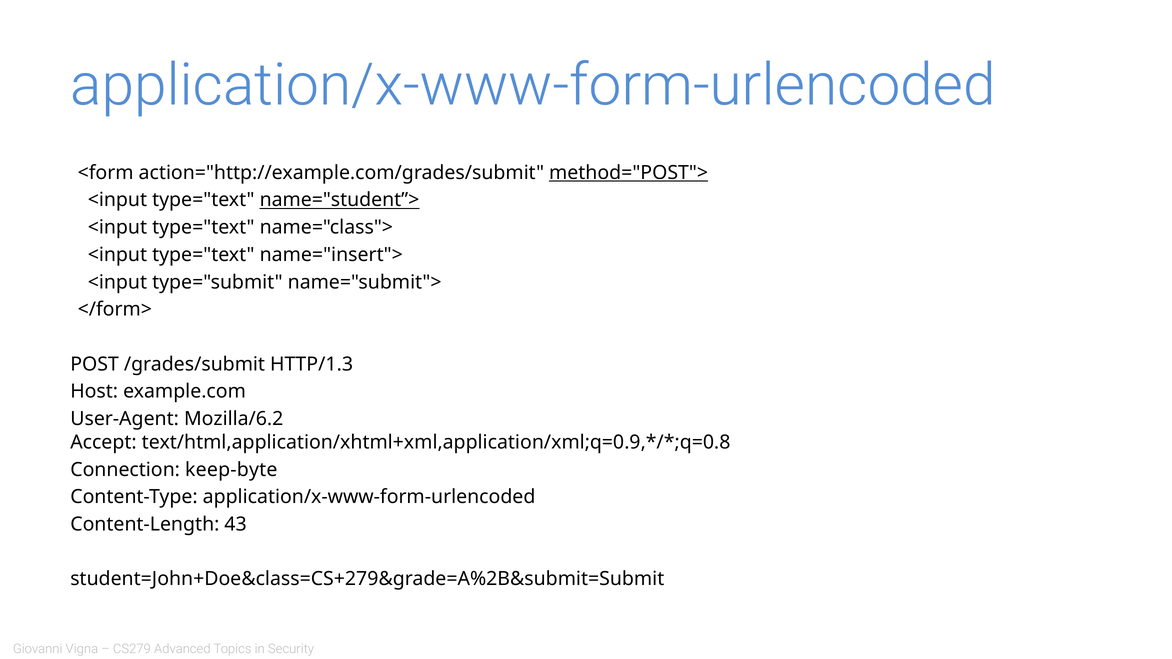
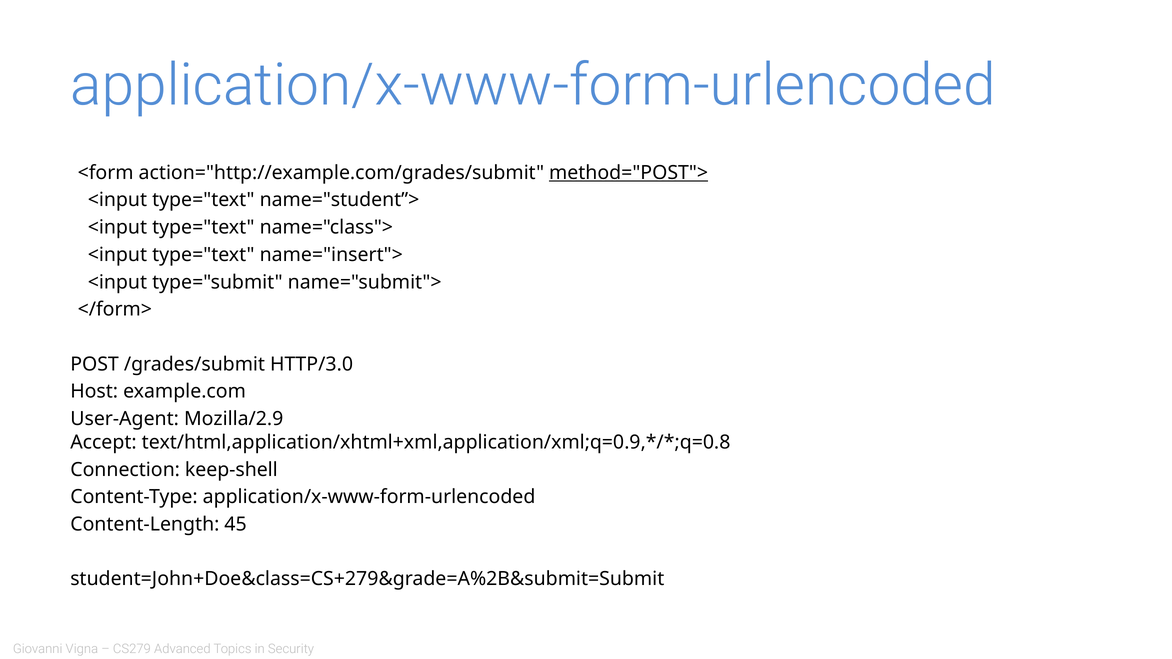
name="student”> underline: present -> none
HTTP/1.3: HTTP/1.3 -> HTTP/3.0
Mozilla/6.2: Mozilla/6.2 -> Mozilla/2.9
keep-byte: keep-byte -> keep-shell
43: 43 -> 45
